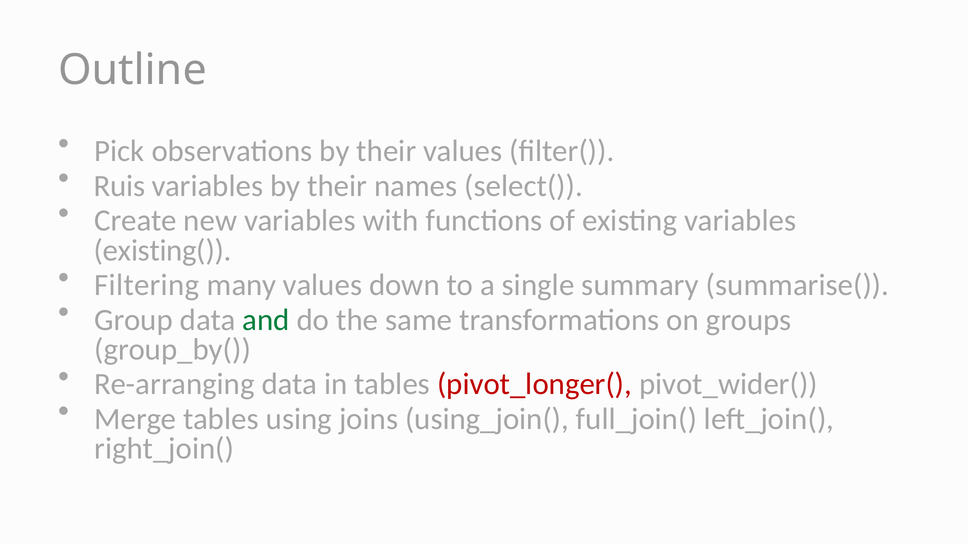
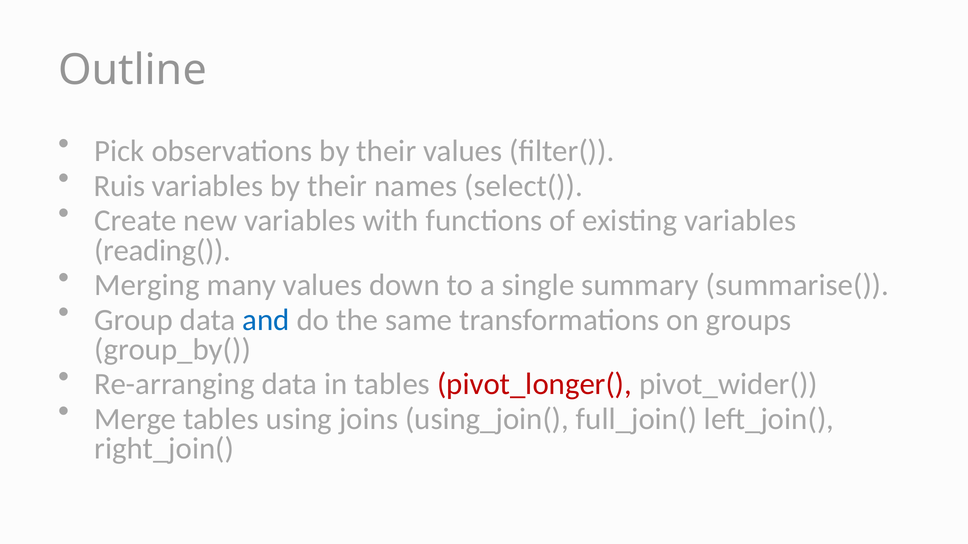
existing(: existing( -> reading(
Filtering: Filtering -> Merging
and colour: green -> blue
